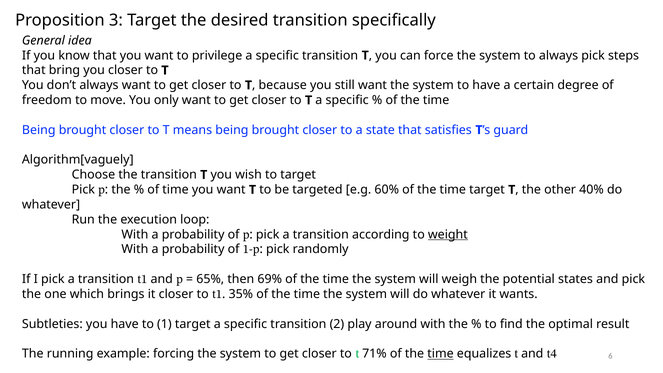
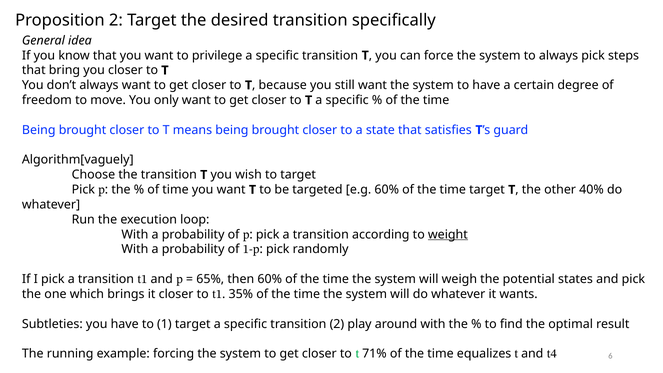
Proposition 3: 3 -> 2
then 69%: 69% -> 60%
time at (441, 354) underline: present -> none
